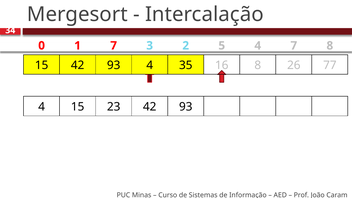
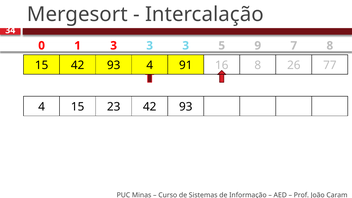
1 7: 7 -> 3
2 at (186, 46): 2 -> 3
5 4: 4 -> 9
35: 35 -> 91
